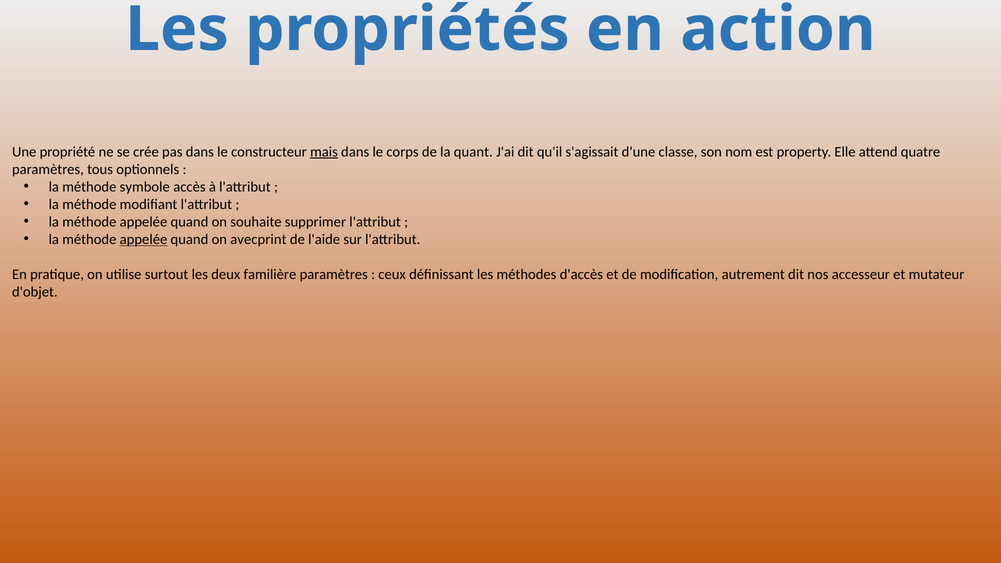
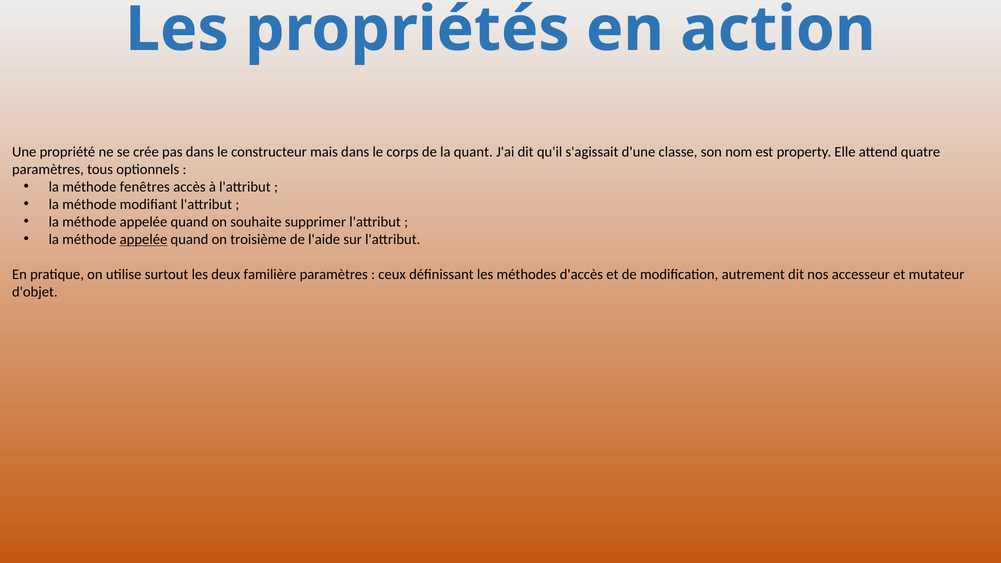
mais underline: present -> none
symbole: symbole -> fenêtres
avecprint: avecprint -> troisième
